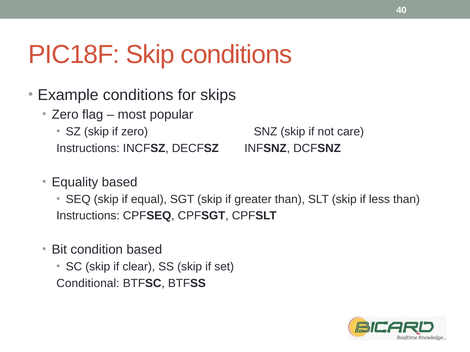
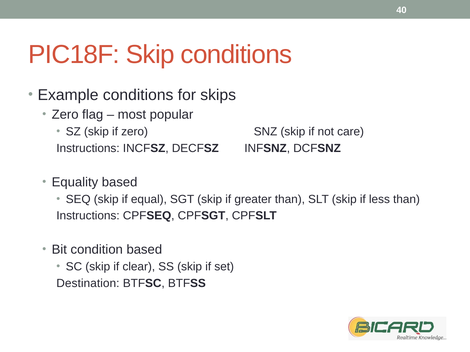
Conditional: Conditional -> Destination
